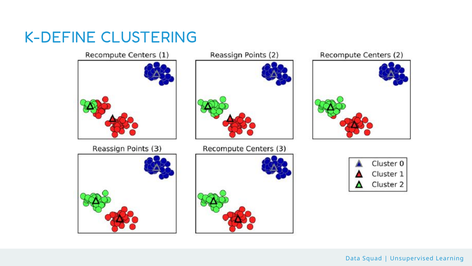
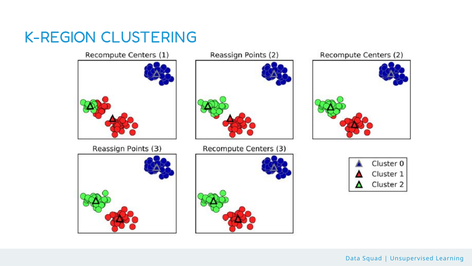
K-DEFINE: K-DEFINE -> K-REGION
